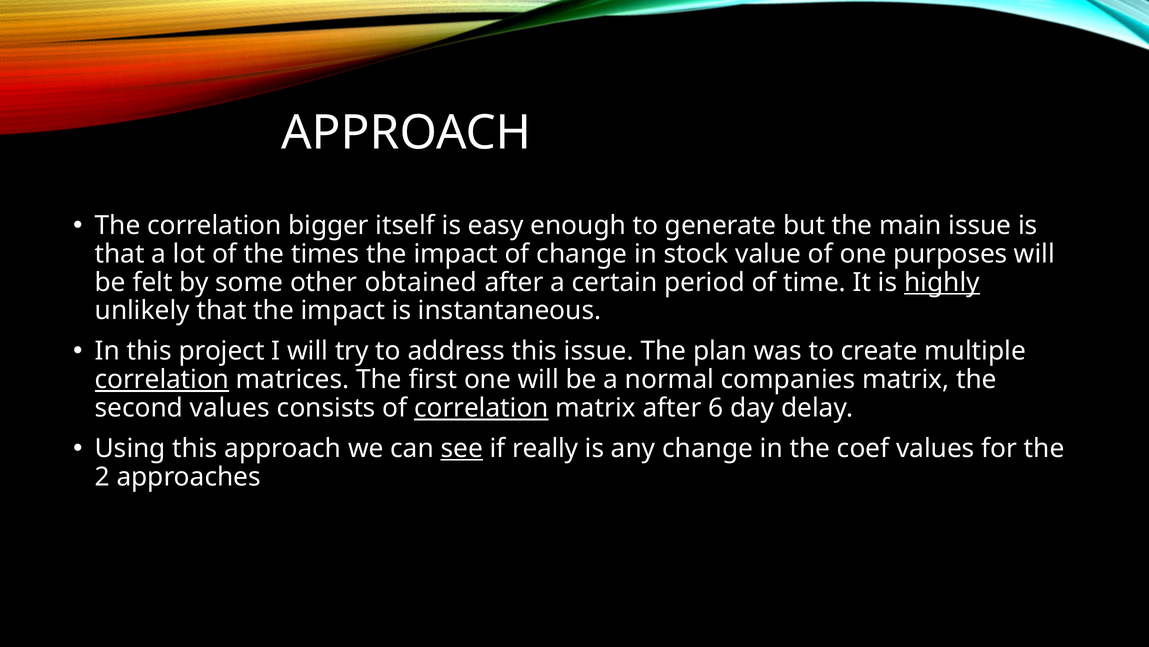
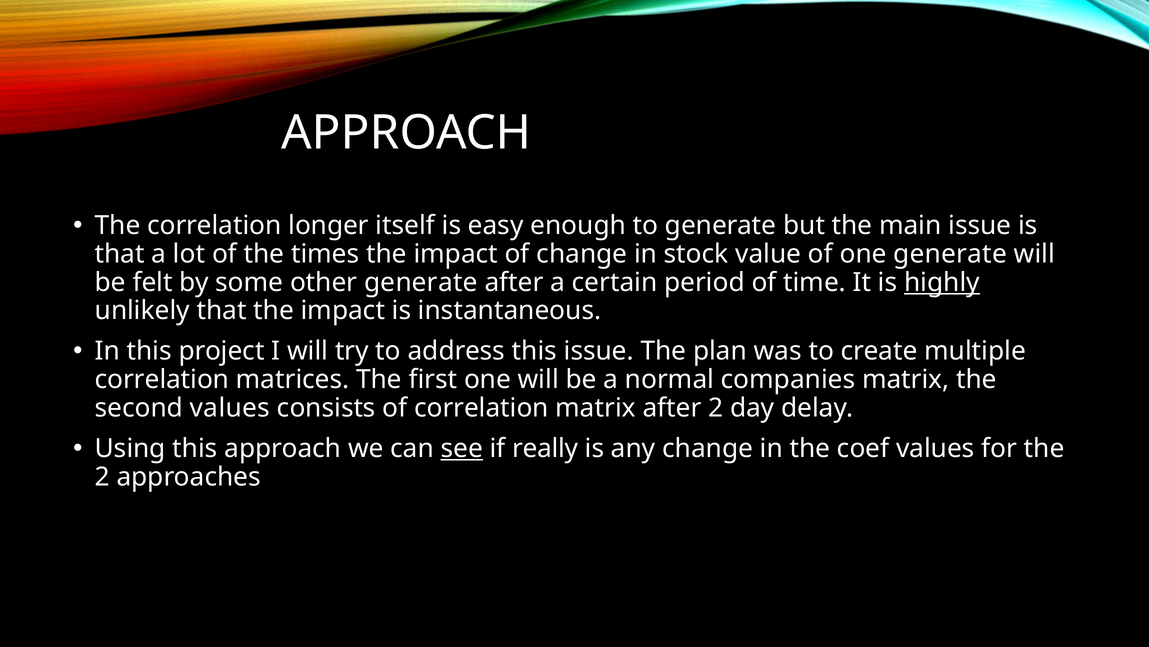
bigger: bigger -> longer
one purposes: purposes -> generate
other obtained: obtained -> generate
correlation at (162, 379) underline: present -> none
correlation at (481, 408) underline: present -> none
after 6: 6 -> 2
